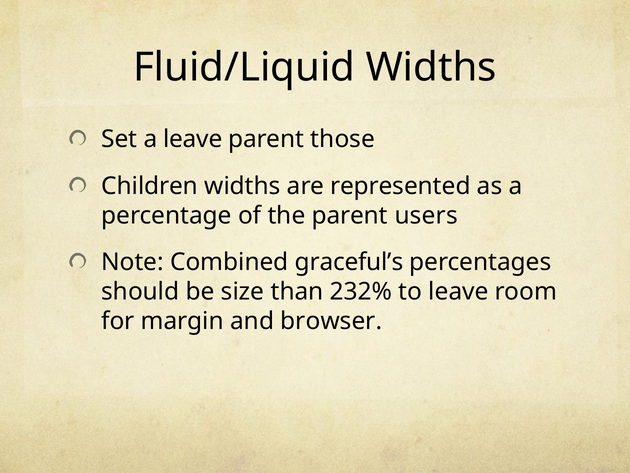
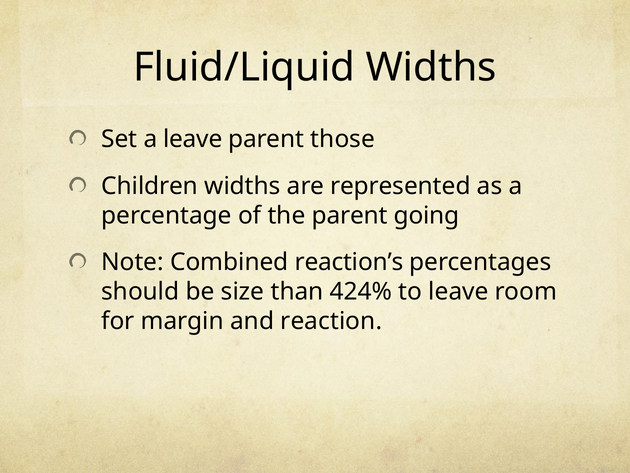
users: users -> going
graceful’s: graceful’s -> reaction’s
232%: 232% -> 424%
browser: browser -> reaction
